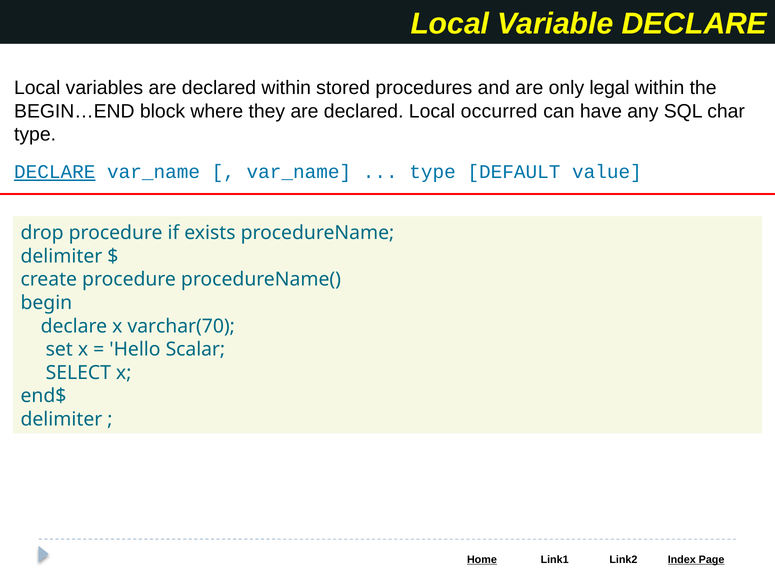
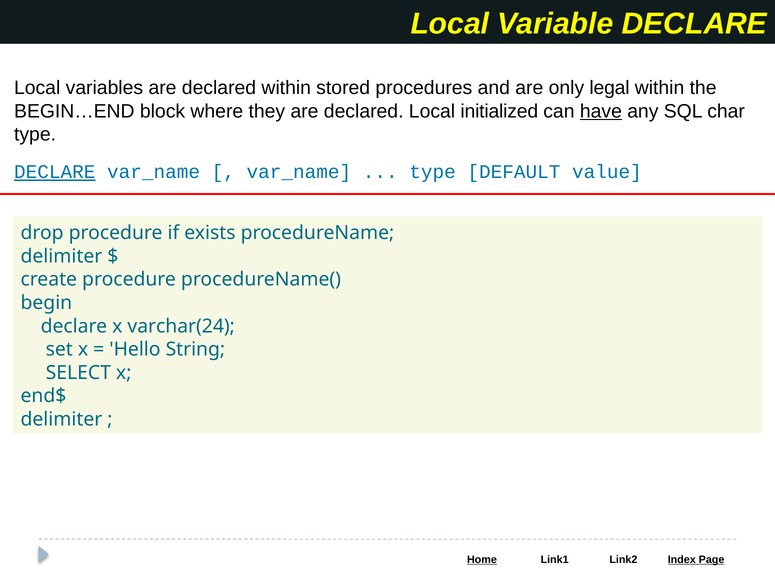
occurred: occurred -> initialized
have underline: none -> present
varchar(70: varchar(70 -> varchar(24
Scalar: Scalar -> String
